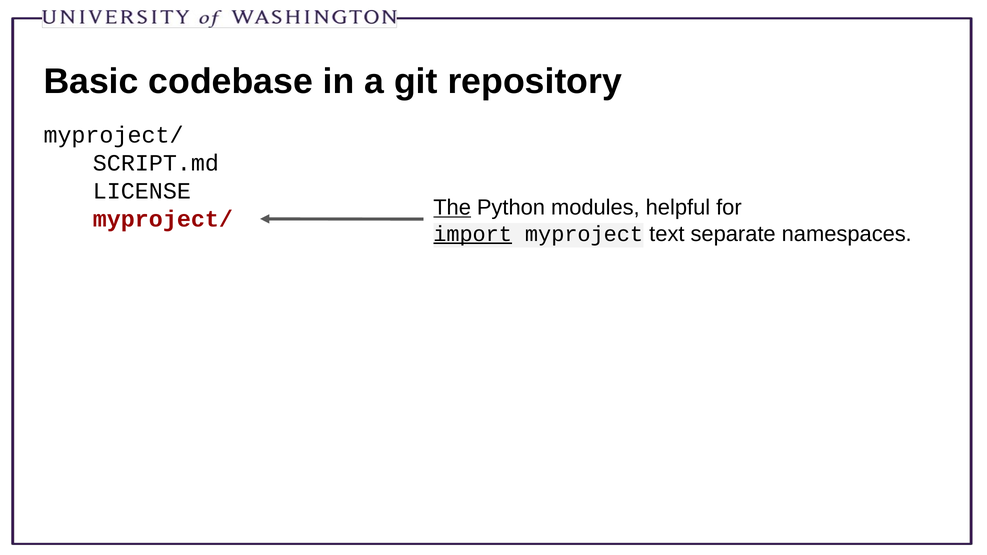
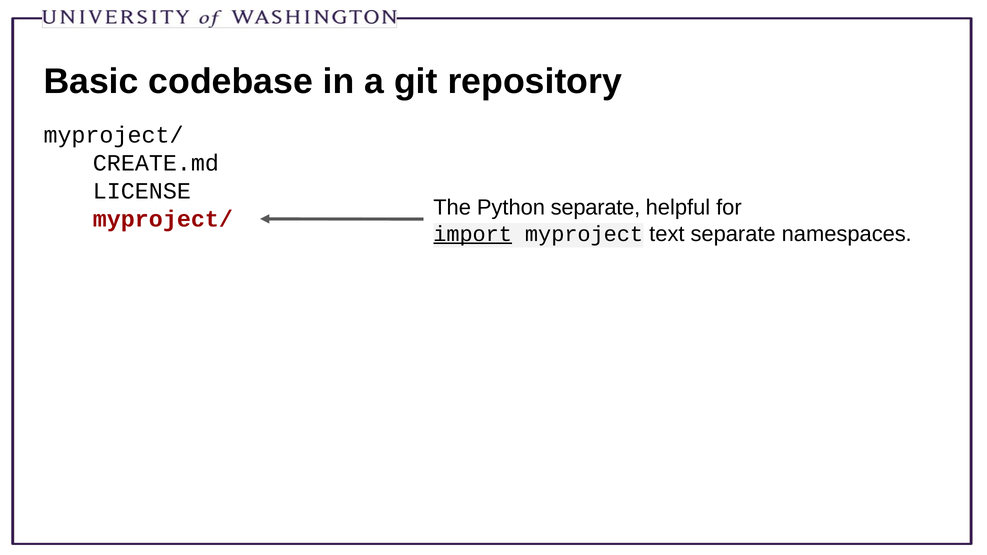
SCRIPT.md: SCRIPT.md -> CREATE.md
The underline: present -> none
Python modules: modules -> separate
